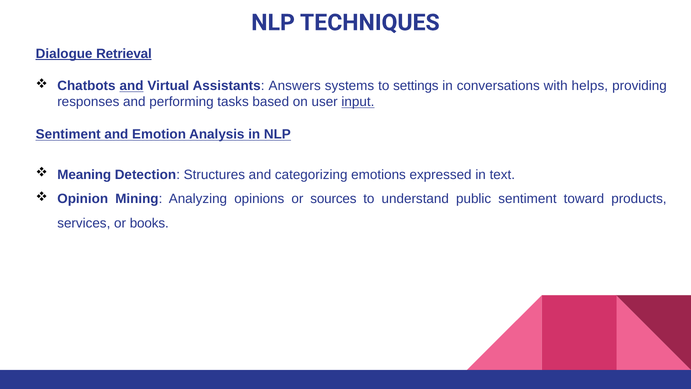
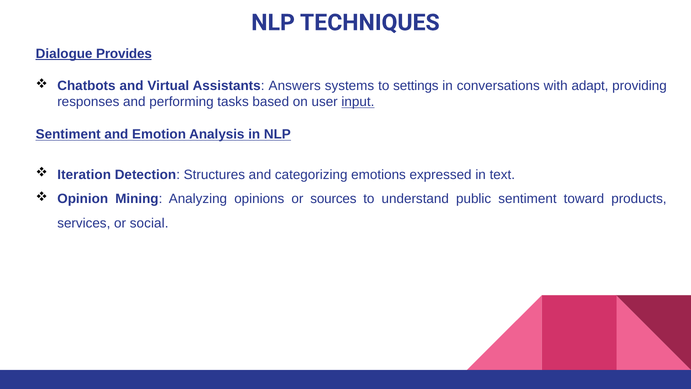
Retrieval: Retrieval -> Provides
and at (132, 86) underline: present -> none
helps: helps -> adapt
Meaning: Meaning -> Iteration
books: books -> social
